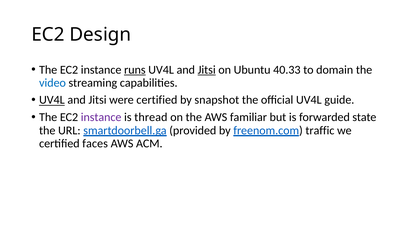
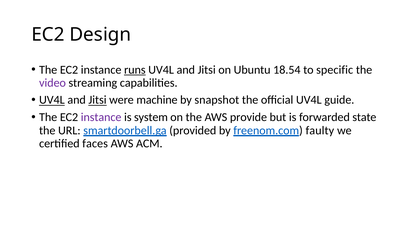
Jitsi at (207, 70) underline: present -> none
40.33: 40.33 -> 18.54
domain: domain -> specific
video colour: blue -> purple
Jitsi at (98, 100) underline: none -> present
were certified: certified -> machine
thread: thread -> system
familiar: familiar -> provide
traffic: traffic -> faulty
